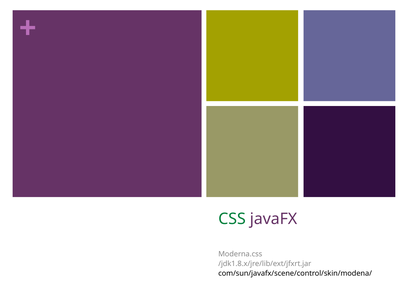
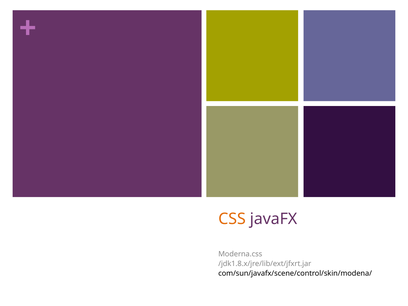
CSS colour: green -> orange
